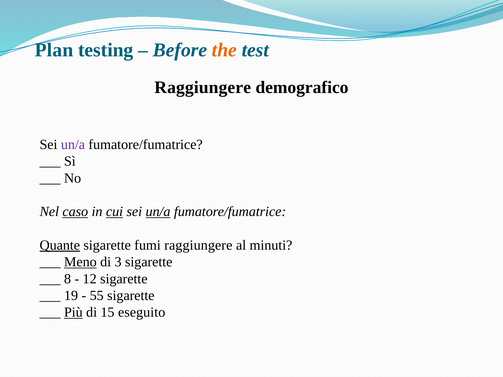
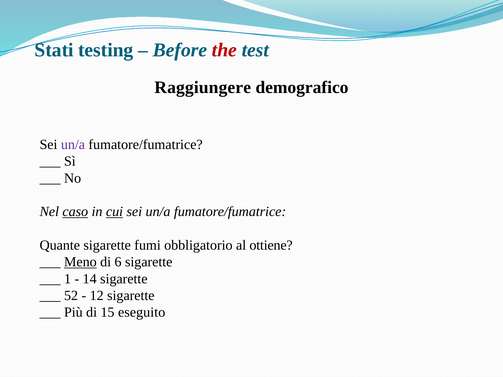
Plan: Plan -> Stati
the colour: orange -> red
un/a at (158, 212) underline: present -> none
Quante underline: present -> none
fumi raggiungere: raggiungere -> obbligatorio
minuti: minuti -> ottiene
3: 3 -> 6
8: 8 -> 1
12: 12 -> 14
19: 19 -> 52
55: 55 -> 12
Più underline: present -> none
